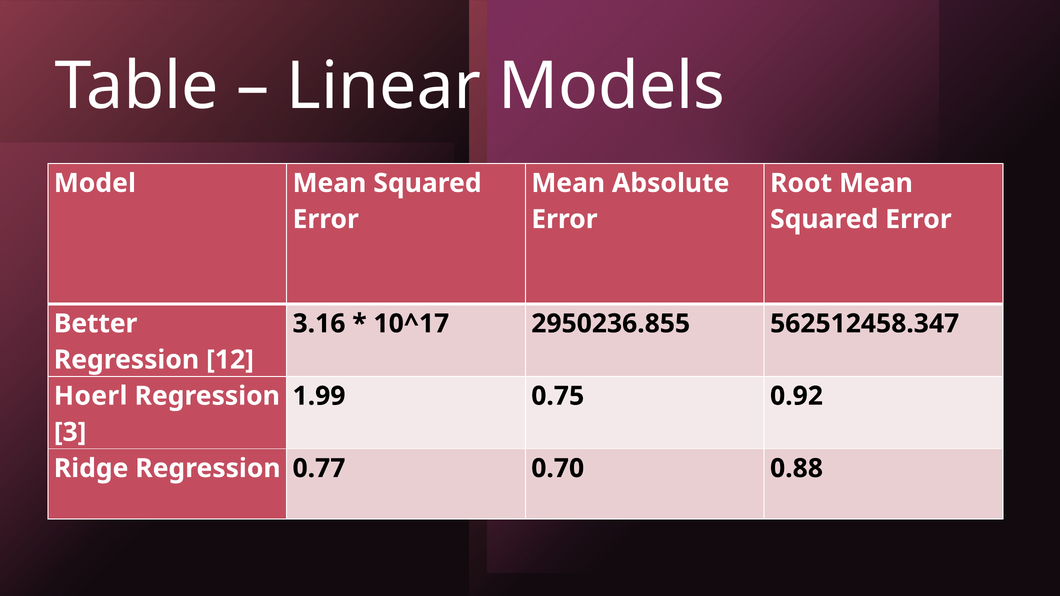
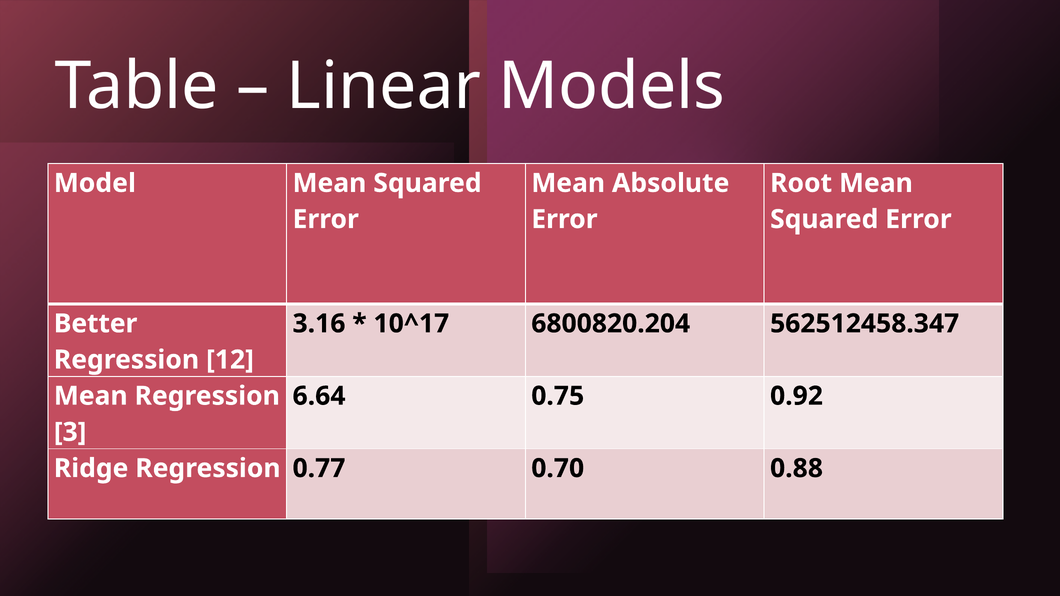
2950236.855: 2950236.855 -> 6800820.204
Hoerl at (91, 396): Hoerl -> Mean
1.99: 1.99 -> 6.64
